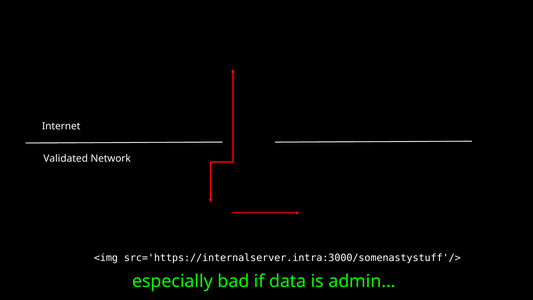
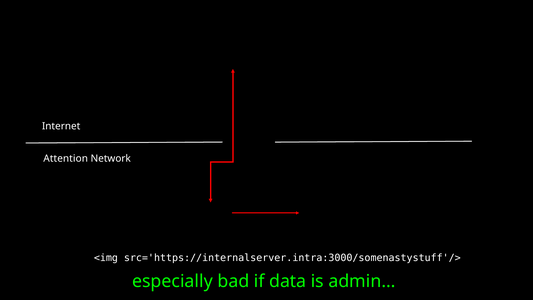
Validated: Validated -> Attention
